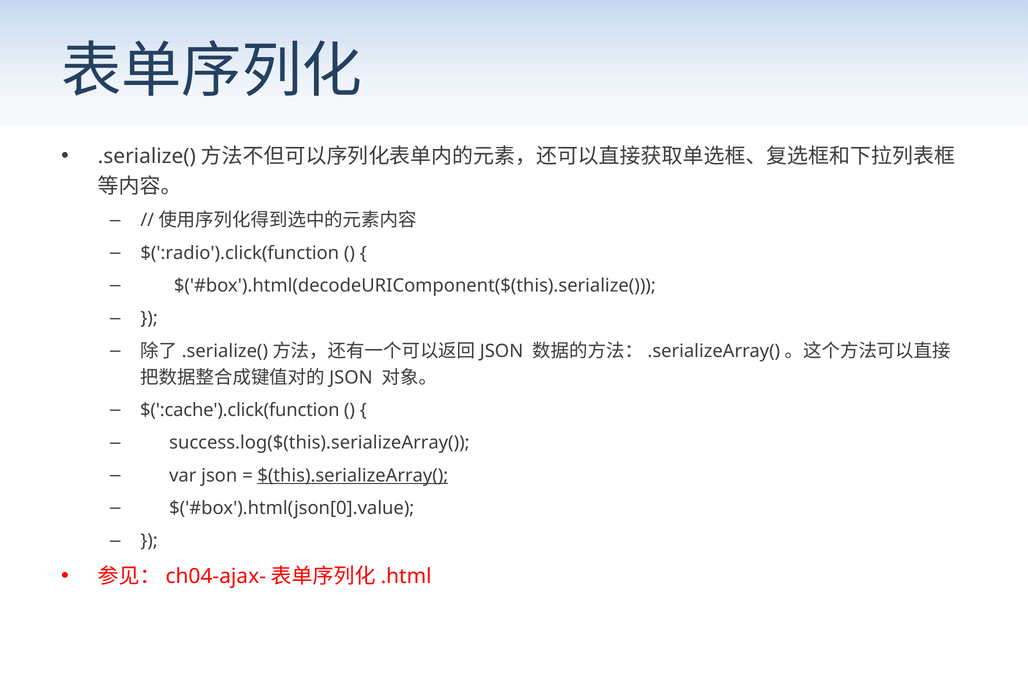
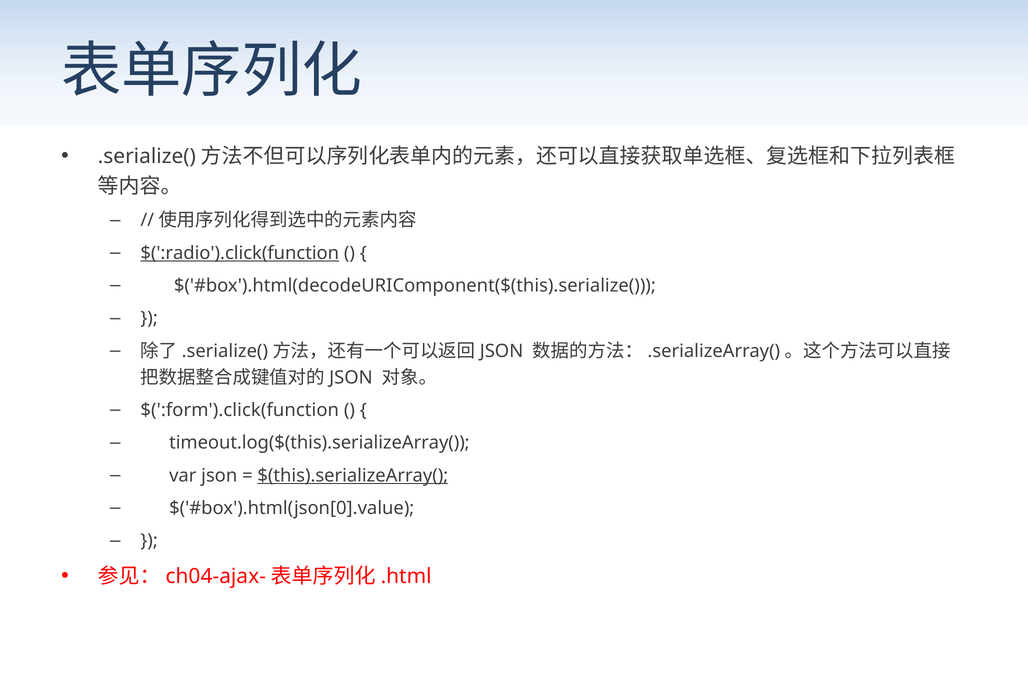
$(':radio').click(function underline: none -> present
$(':cache').click(function: $(':cache').click(function -> $(':form').click(function
success.log($(this).serializeArray(: success.log($(this).serializeArray( -> timeout.log($(this).serializeArray(
